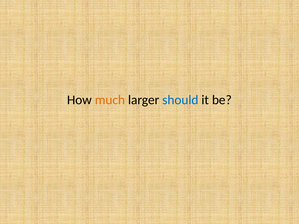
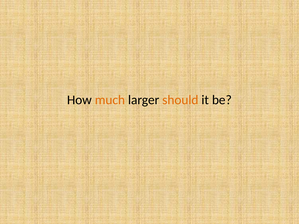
should colour: blue -> orange
